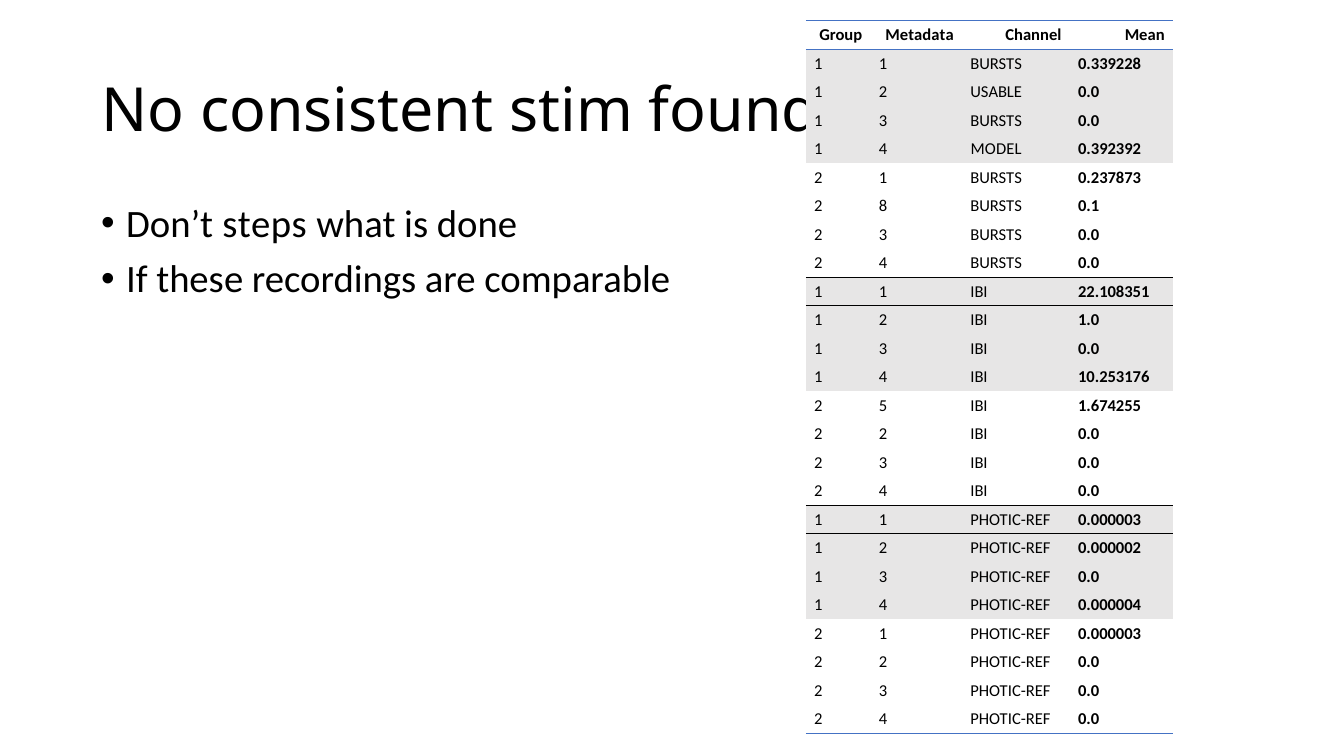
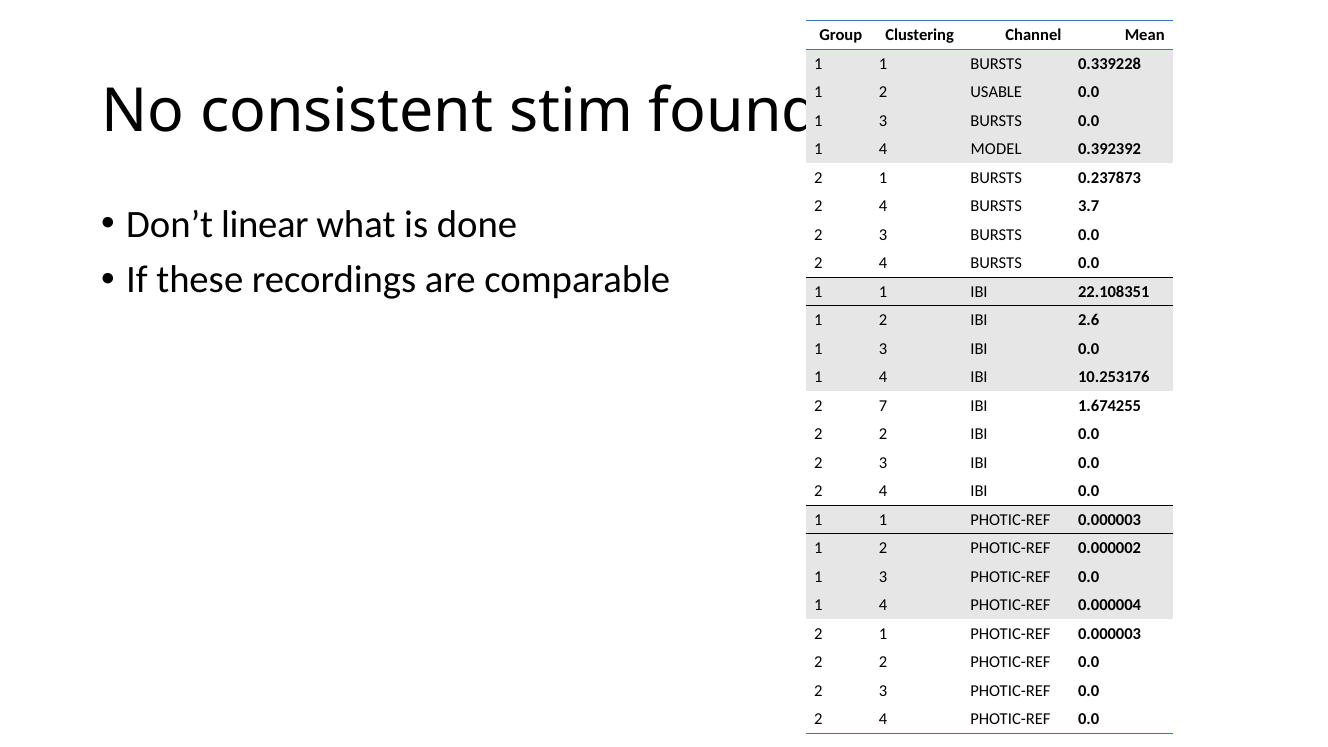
Metadata: Metadata -> Clustering
8 at (883, 206): 8 -> 4
0.1: 0.1 -> 3.7
steps: steps -> linear
1.0: 1.0 -> 2.6
5: 5 -> 7
